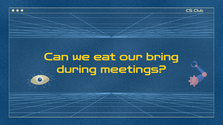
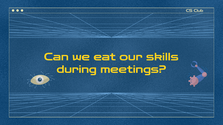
bring: bring -> skills
